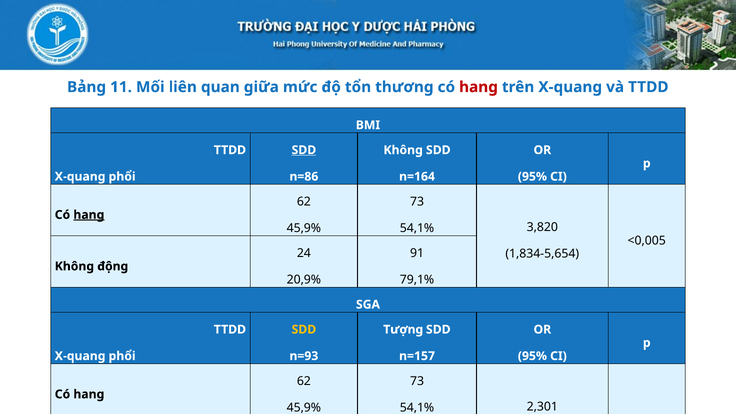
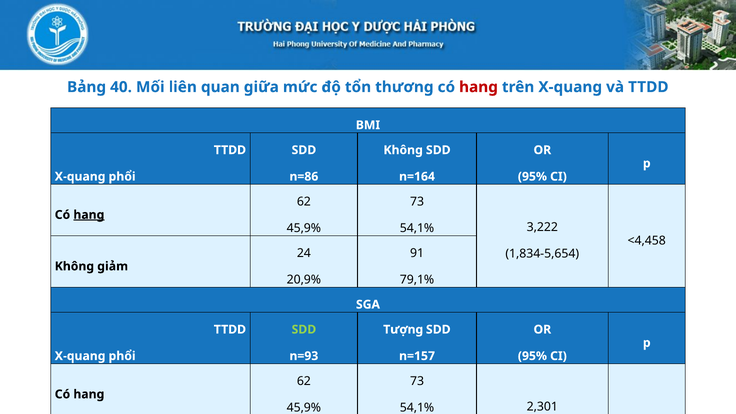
11: 11 -> 40
SDD at (304, 150) underline: present -> none
3,820: 3,820 -> 3,222
<0,005: <0,005 -> <4,458
động: động -> giảm
SDD at (304, 330) colour: yellow -> light green
